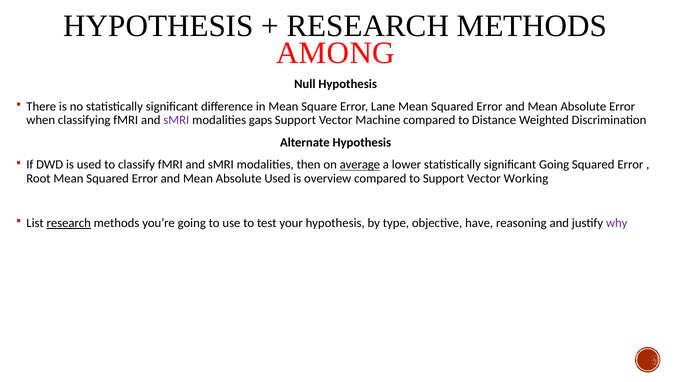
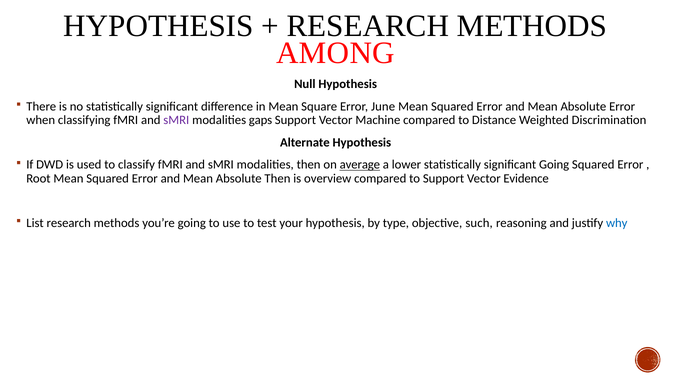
Lane: Lane -> June
Absolute Used: Used -> Then
Working: Working -> Evidence
research at (69, 223) underline: present -> none
have: have -> such
why colour: purple -> blue
